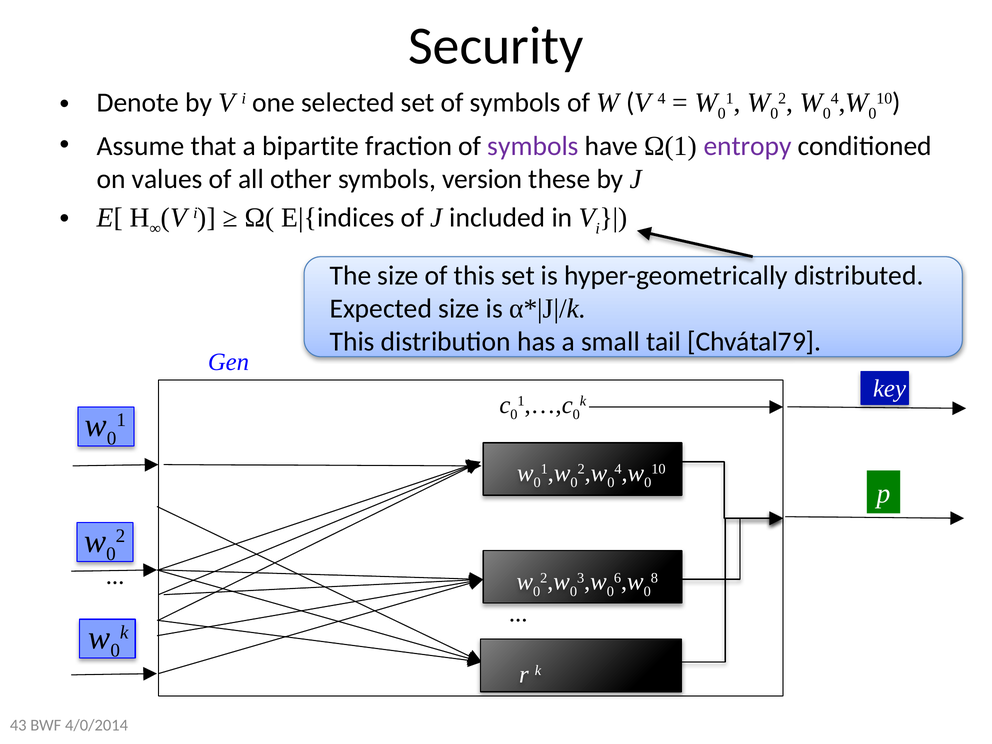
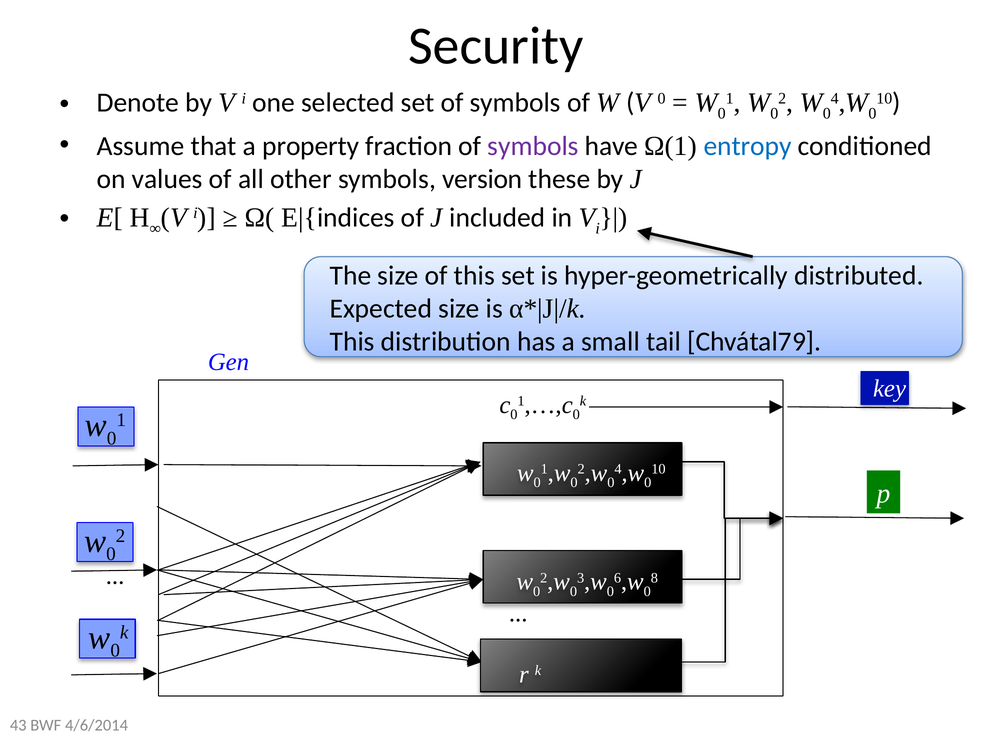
V 4: 4 -> 0
bipartite: bipartite -> property
entropy colour: purple -> blue
4/0/2014: 4/0/2014 -> 4/6/2014
